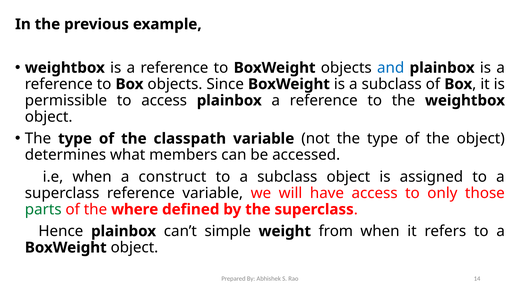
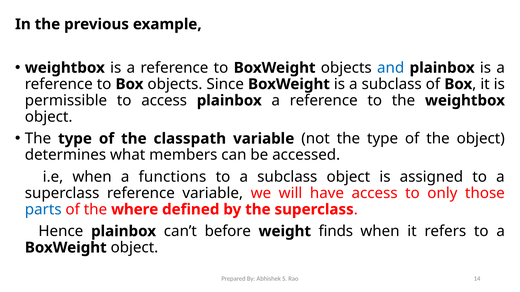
construct: construct -> functions
parts colour: green -> blue
simple: simple -> before
from: from -> finds
